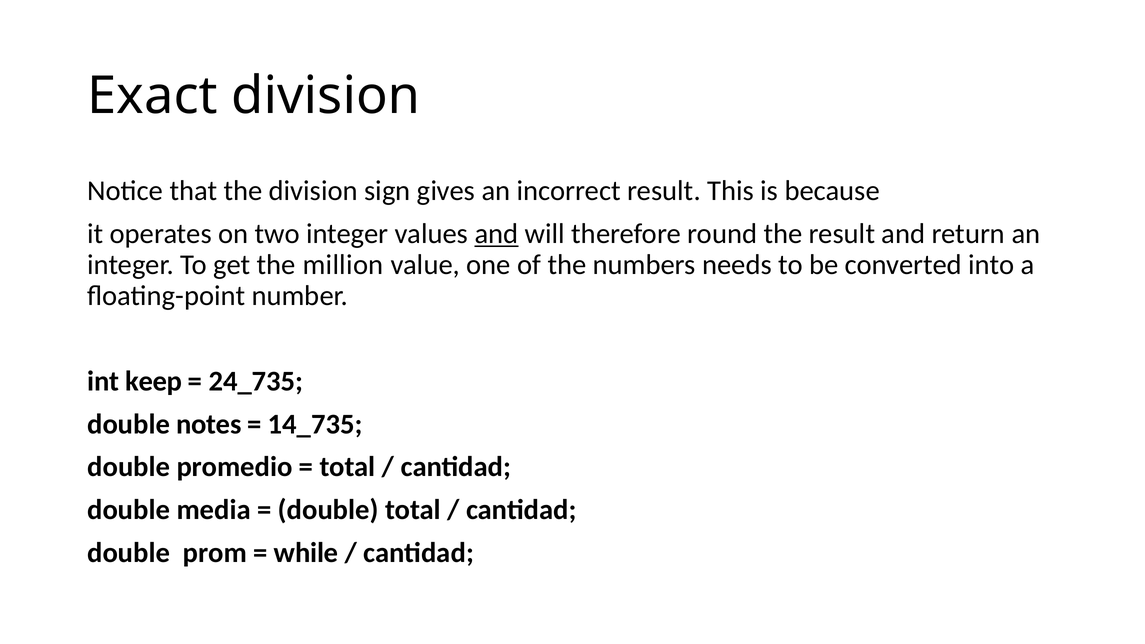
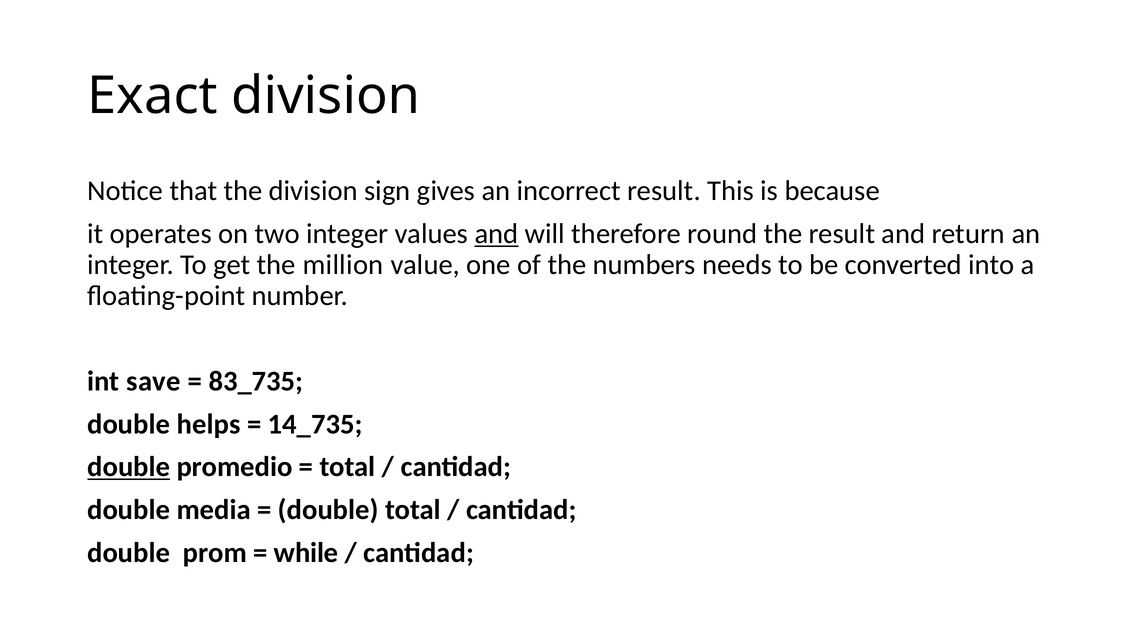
keep: keep -> save
24_735: 24_735 -> 83_735
notes: notes -> helps
double at (129, 467) underline: none -> present
